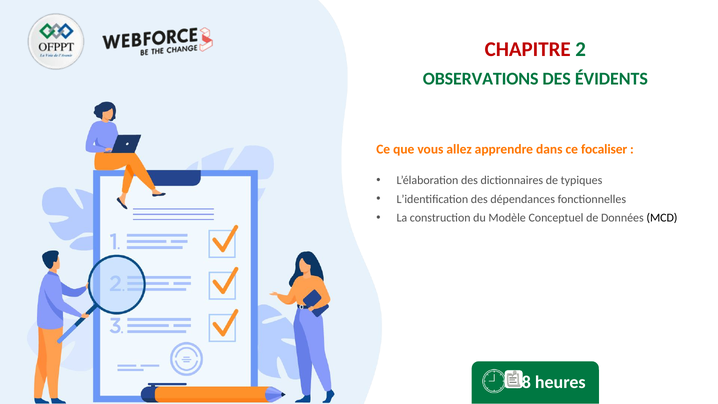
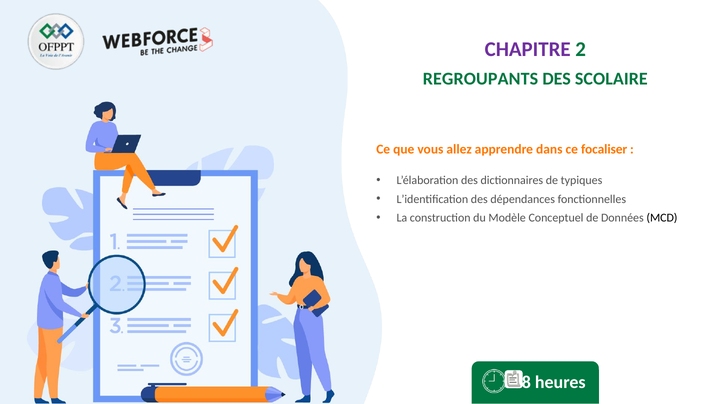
CHAPITRE colour: red -> purple
OBSERVATIONS: OBSERVATIONS -> REGROUPANTS
ÉVIDENTS: ÉVIDENTS -> SCOLAIRE
